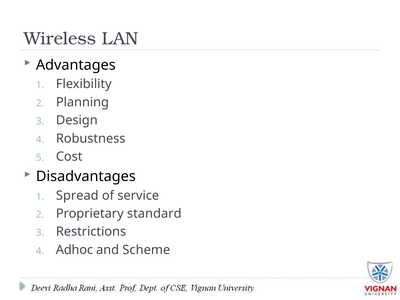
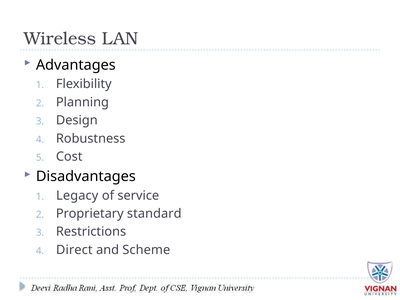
Spread: Spread -> Legacy
Adhoc: Adhoc -> Direct
